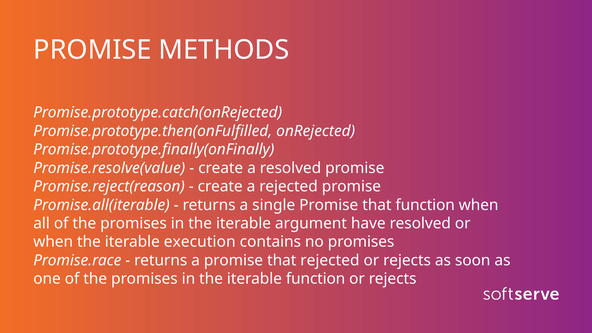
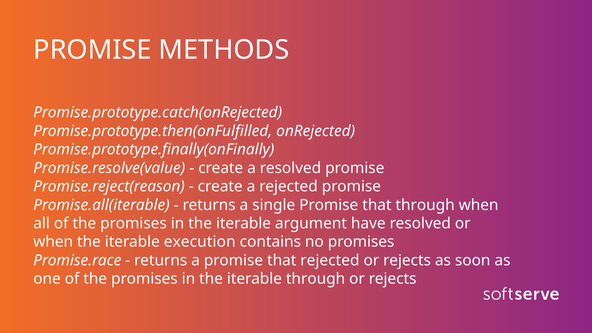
that function: function -> through
iterable function: function -> through
